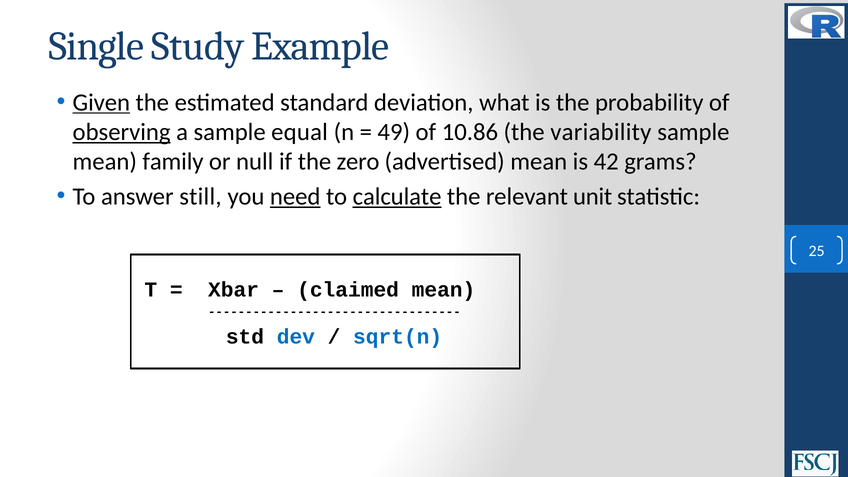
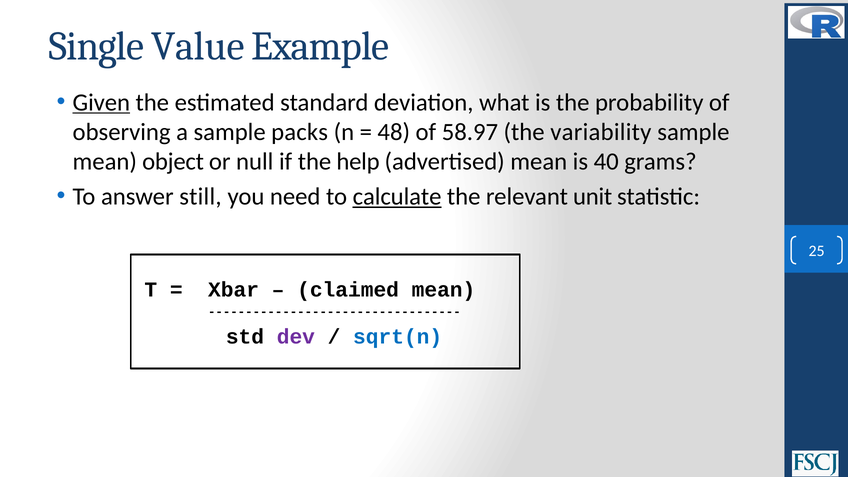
Study: Study -> Value
observing underline: present -> none
equal: equal -> packs
49: 49 -> 48
10.86: 10.86 -> 58.97
family: family -> object
zero: zero -> help
42: 42 -> 40
need underline: present -> none
dev colour: blue -> purple
